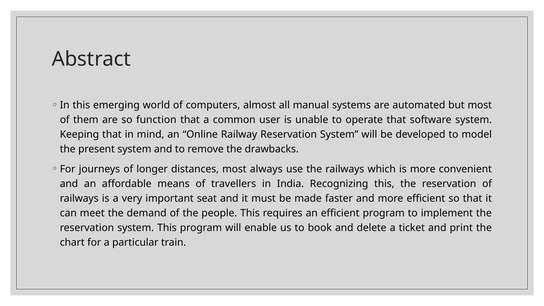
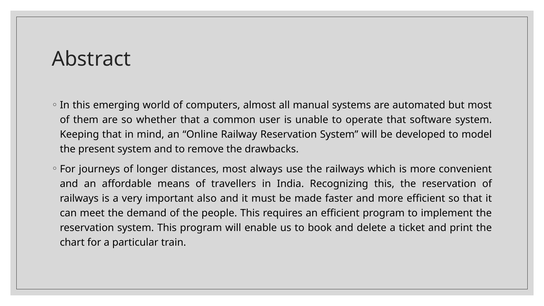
function: function -> whether
seat: seat -> also
